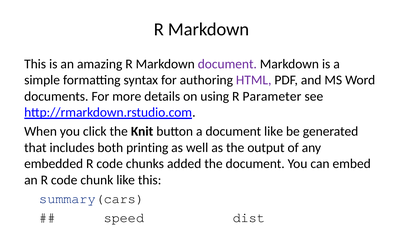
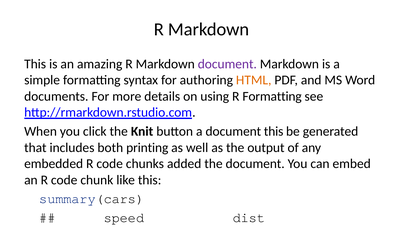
HTML colour: purple -> orange
R Parameter: Parameter -> Formatting
document like: like -> this
